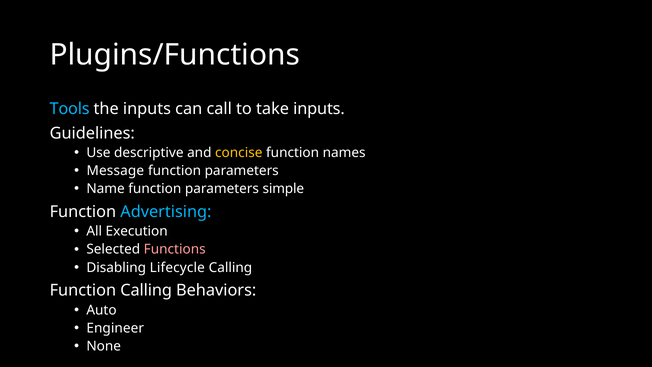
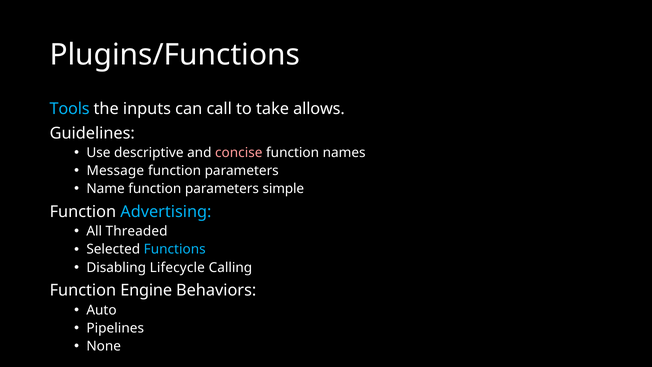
take inputs: inputs -> allows
concise colour: yellow -> pink
Execution: Execution -> Threaded
Functions colour: pink -> light blue
Function Calling: Calling -> Engine
Engineer: Engineer -> Pipelines
